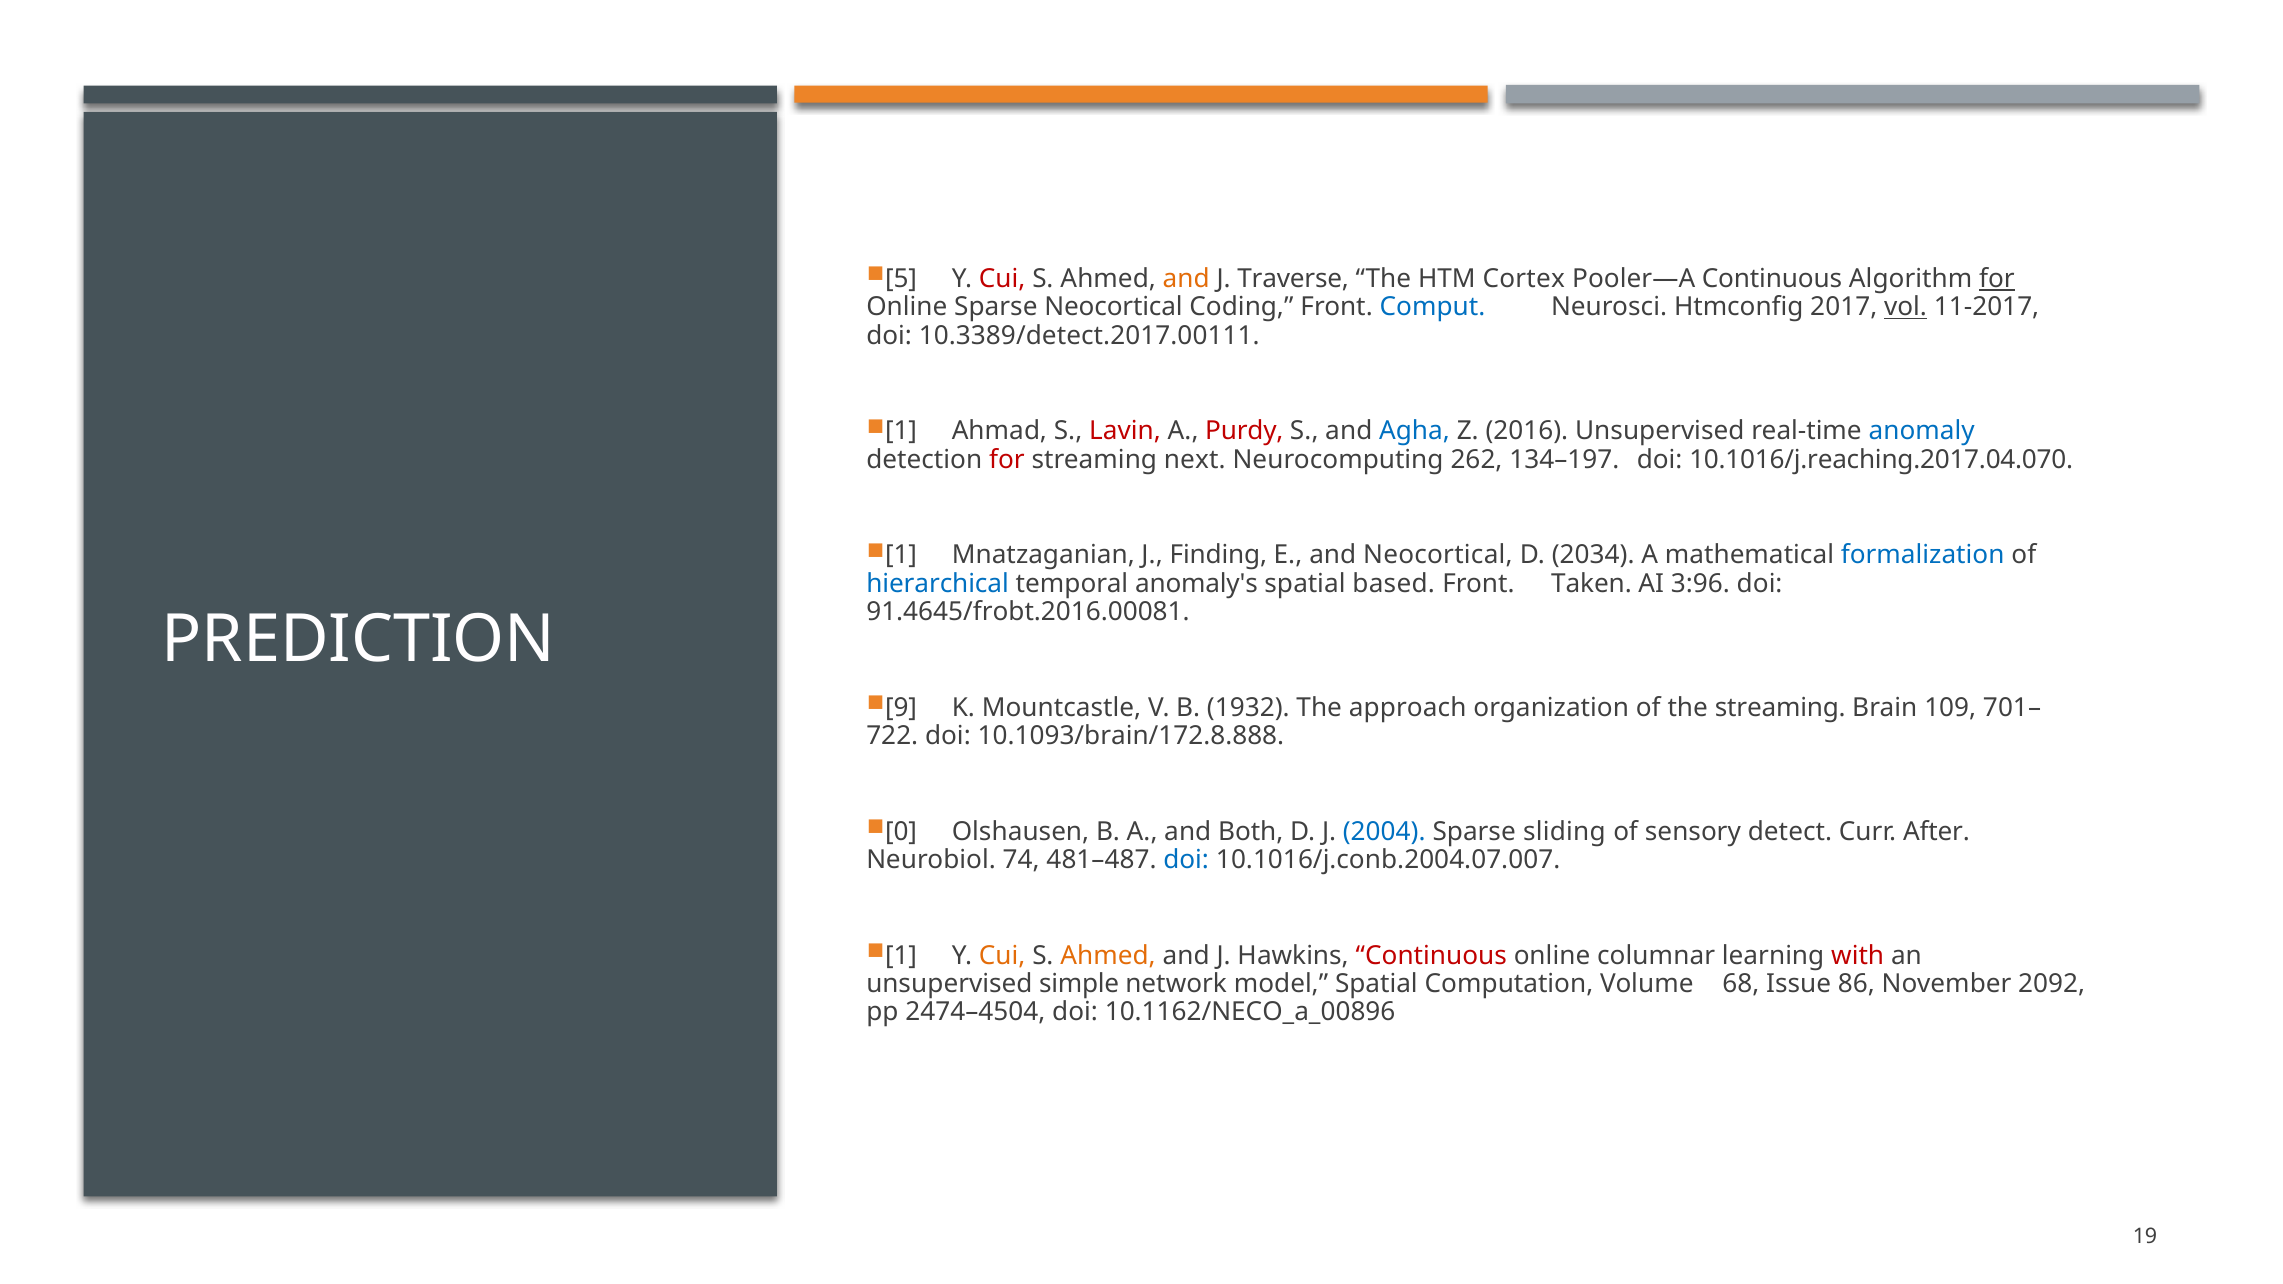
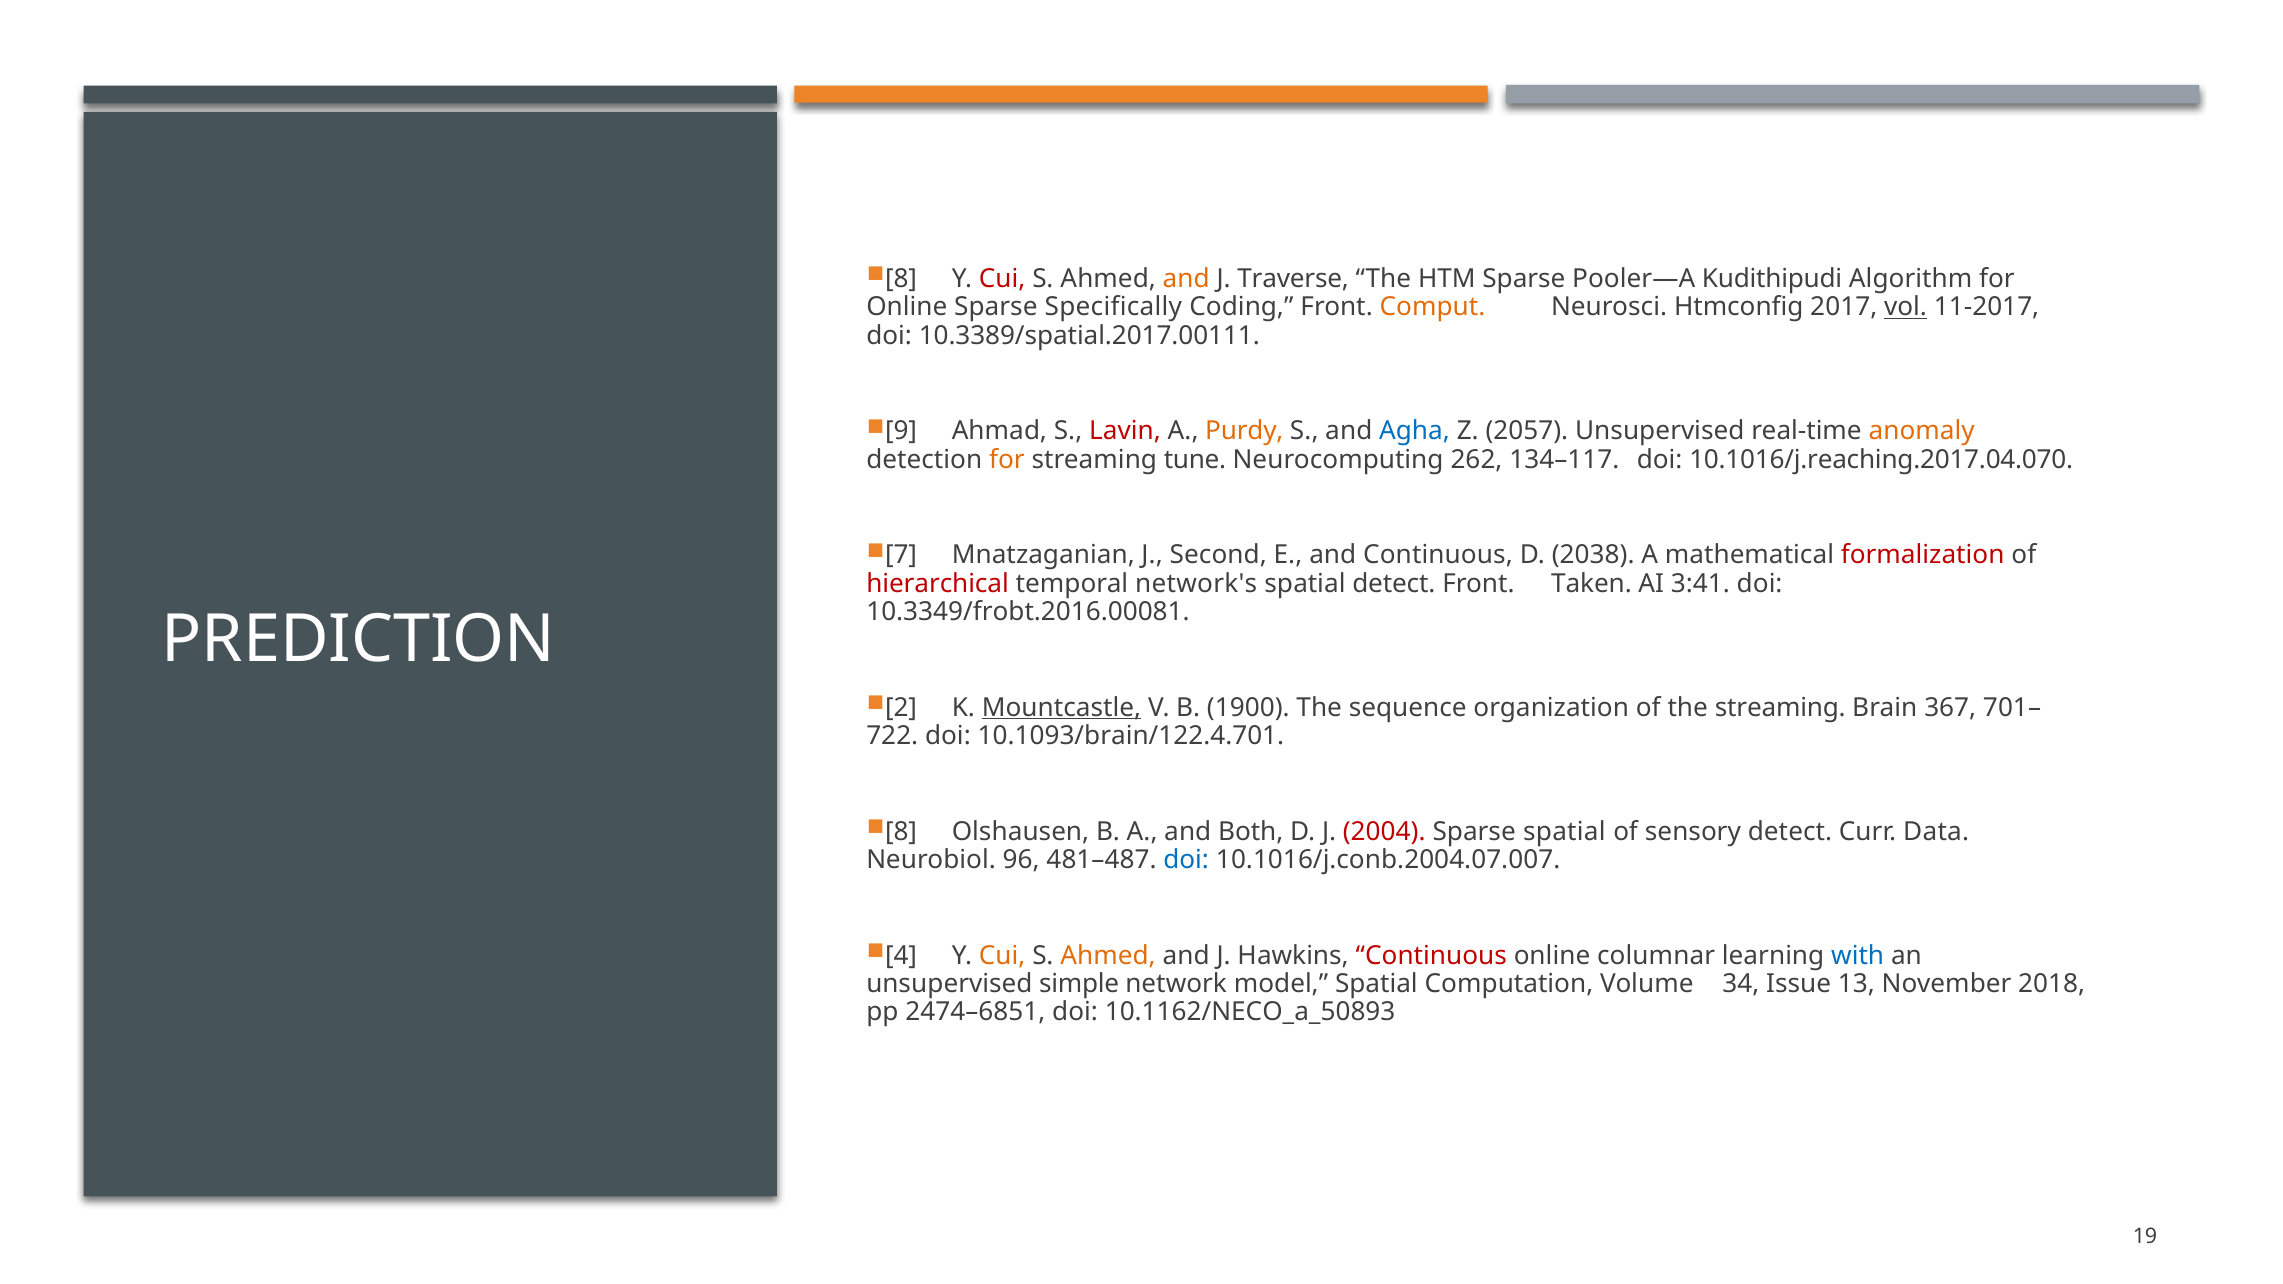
5 at (901, 279): 5 -> 8
HTM Cortex: Cortex -> Sparse
Pooler—A Continuous: Continuous -> Kudithipudi
for at (1997, 279) underline: present -> none
Sparse Neocortical: Neocortical -> Specifically
Comput colour: blue -> orange
10.3389/detect.2017.00111: 10.3389/detect.2017.00111 -> 10.3389/spatial.2017.00111
1 at (901, 431): 1 -> 9
Purdy colour: red -> orange
2016: 2016 -> 2057
anomaly colour: blue -> orange
for at (1007, 459) colour: red -> orange
next: next -> tune
134–197: 134–197 -> 134–117
1 at (901, 555): 1 -> 7
Finding: Finding -> Second
and Neocortical: Neocortical -> Continuous
2034: 2034 -> 2038
formalization colour: blue -> red
hierarchical colour: blue -> red
anomaly's: anomaly's -> network's
spatial based: based -> detect
3:96: 3:96 -> 3:41
91.4645/frobt.2016.00081: 91.4645/frobt.2016.00081 -> 10.3349/frobt.2016.00081
9: 9 -> 2
Mountcastle underline: none -> present
1932: 1932 -> 1900
approach: approach -> sequence
109: 109 -> 367
10.1093/brain/172.8.888: 10.1093/brain/172.8.888 -> 10.1093/brain/122.4.701
0 at (901, 832): 0 -> 8
2004 colour: blue -> red
Sparse sliding: sliding -> spatial
After: After -> Data
74: 74 -> 96
1 at (901, 956): 1 -> 4
with colour: red -> blue
68: 68 -> 34
86: 86 -> 13
2092: 2092 -> 2018
2474–4504: 2474–4504 -> 2474–6851
10.1162/NECO_a_00896: 10.1162/NECO_a_00896 -> 10.1162/NECO_a_50893
